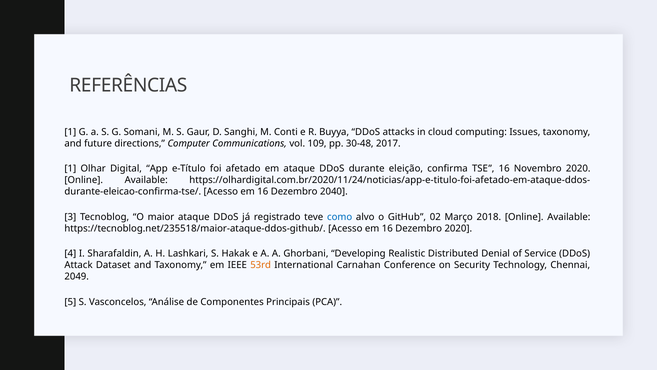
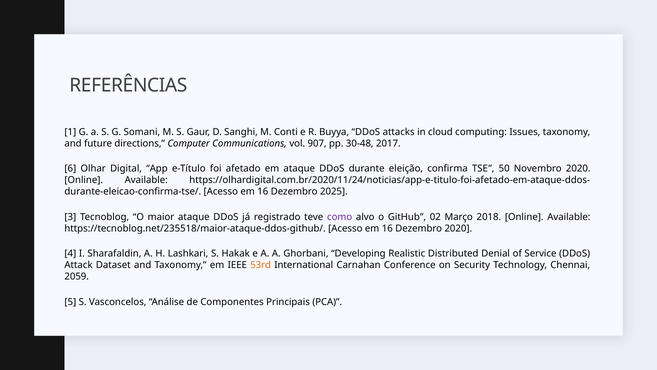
109: 109 -> 907
1 at (70, 169): 1 -> 6
TSE 16: 16 -> 50
2040: 2040 -> 2025
como colour: blue -> purple
2049: 2049 -> 2059
